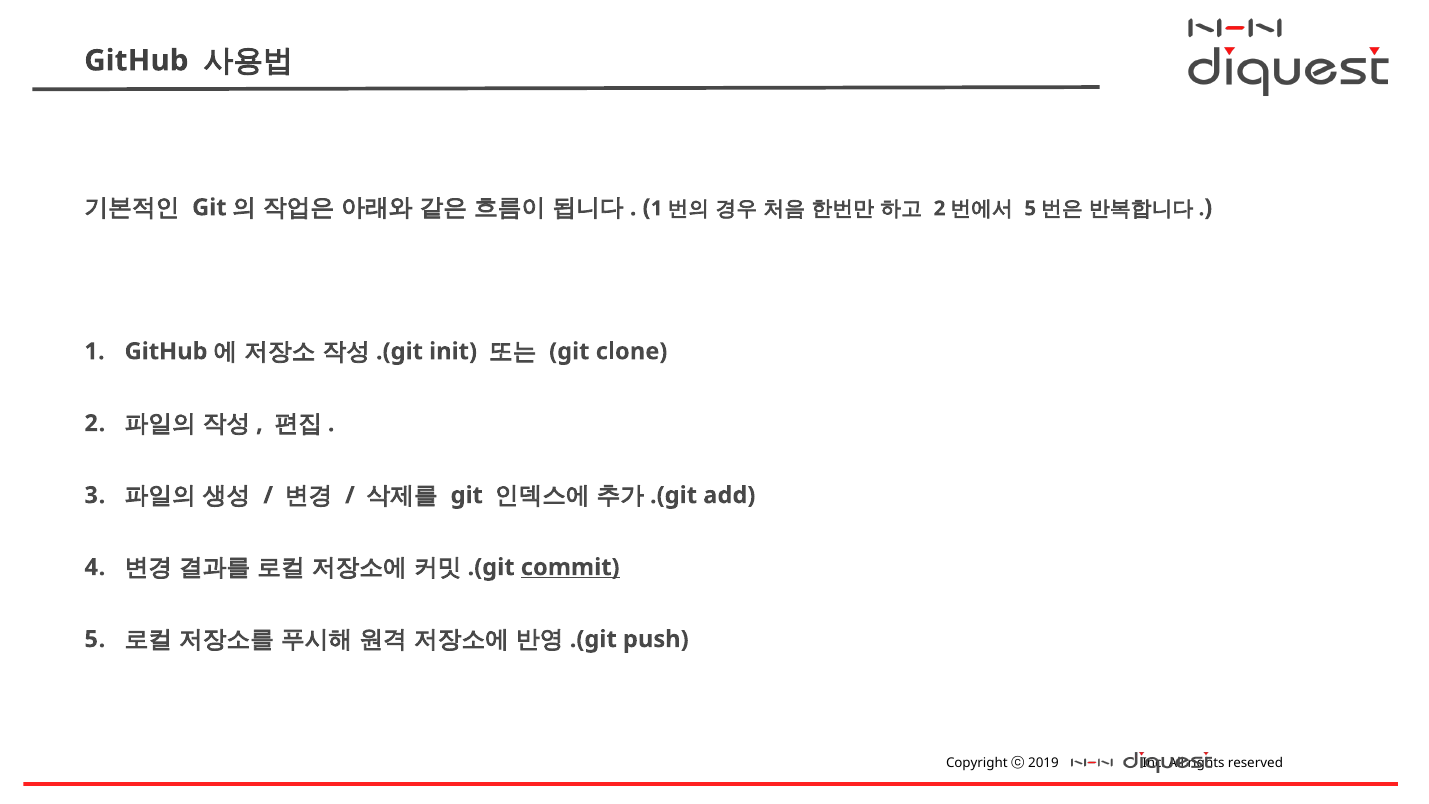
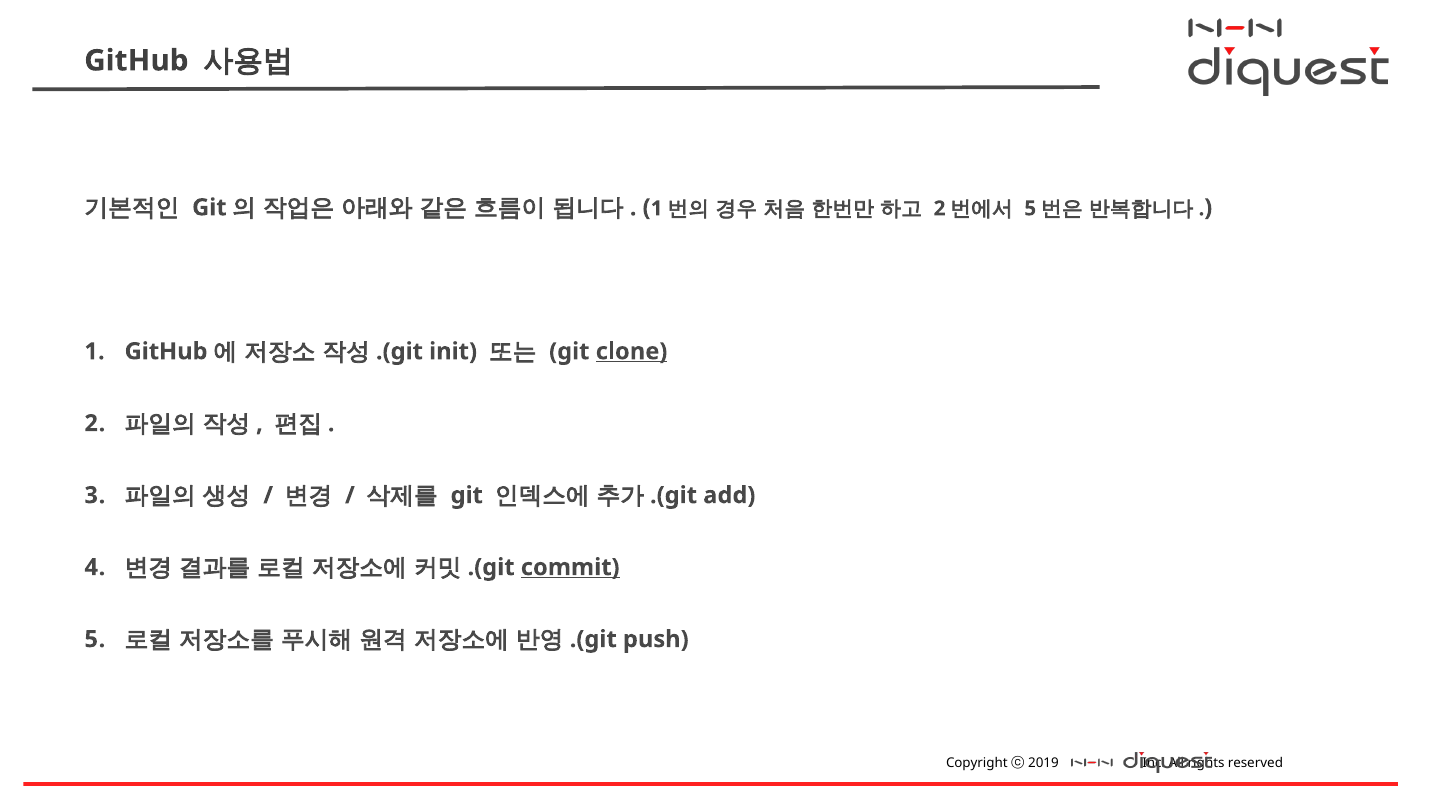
clone underline: none -> present
